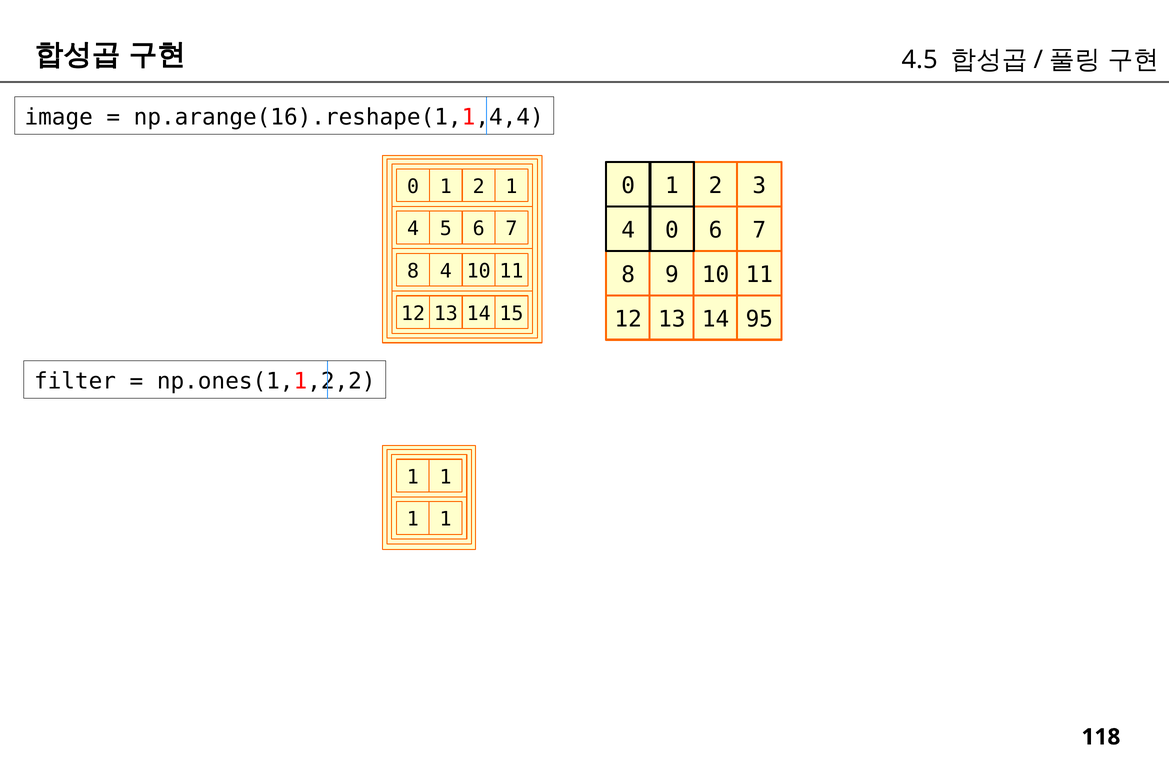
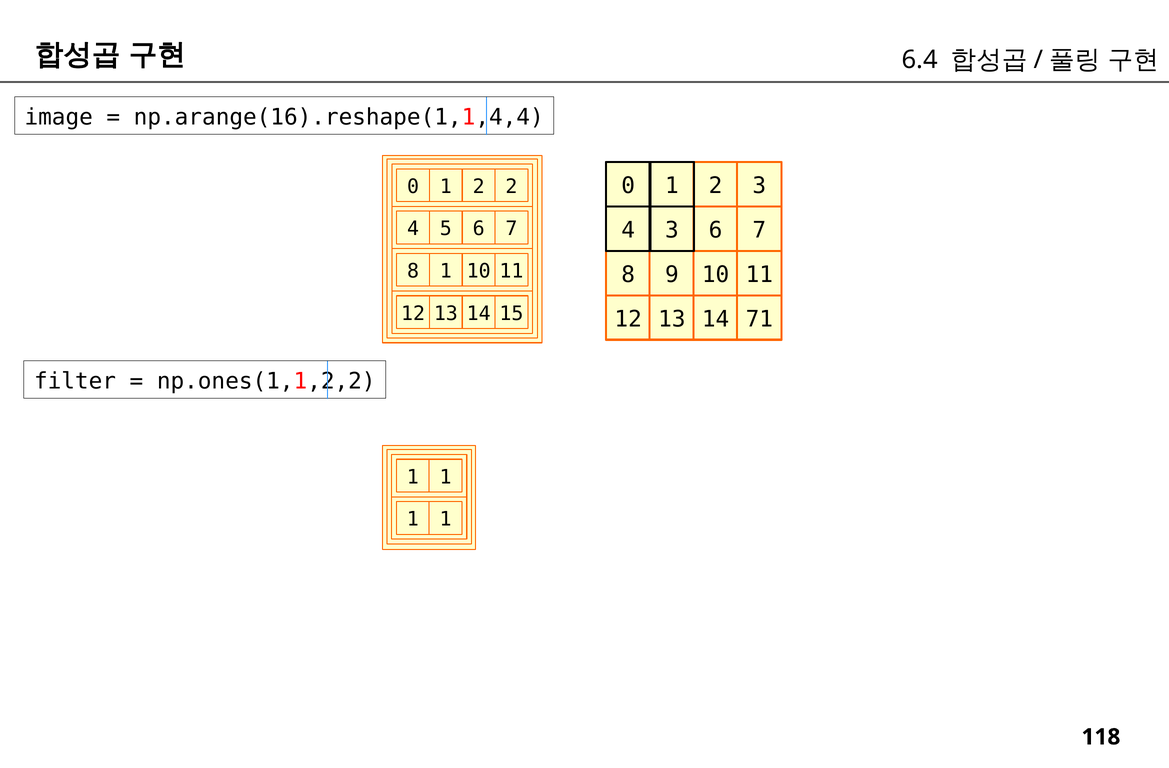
4.5: 4.5 -> 6.4
2 1: 1 -> 2
4 0: 0 -> 3
8 4: 4 -> 1
95: 95 -> 71
